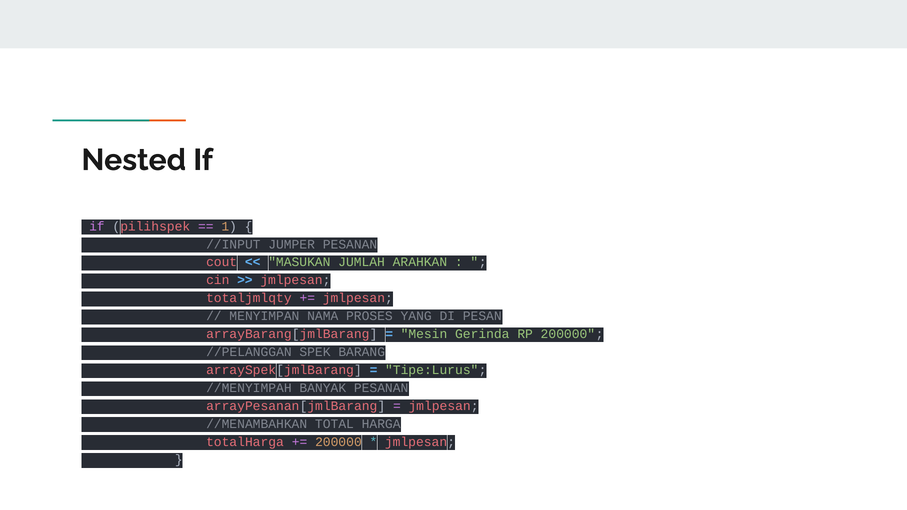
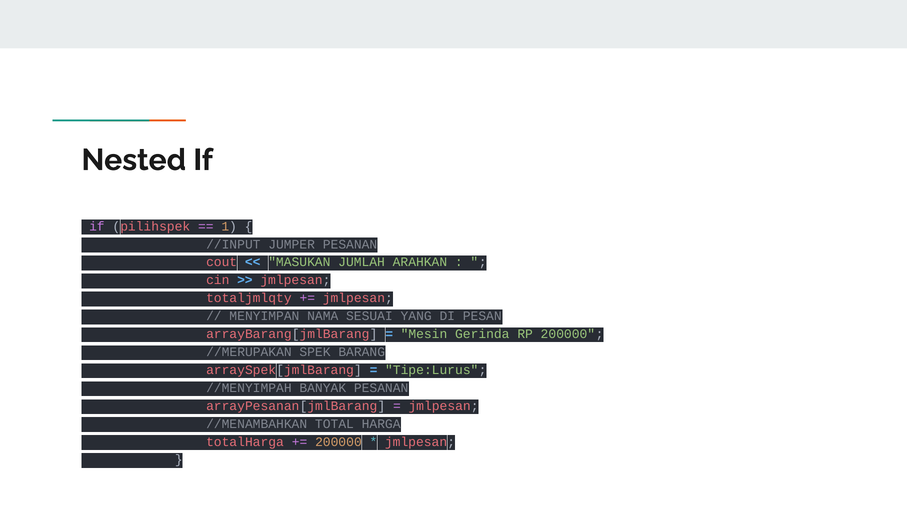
PROSES: PROSES -> SESUAI
//PELANGGAN: //PELANGGAN -> //MERUPAKAN
